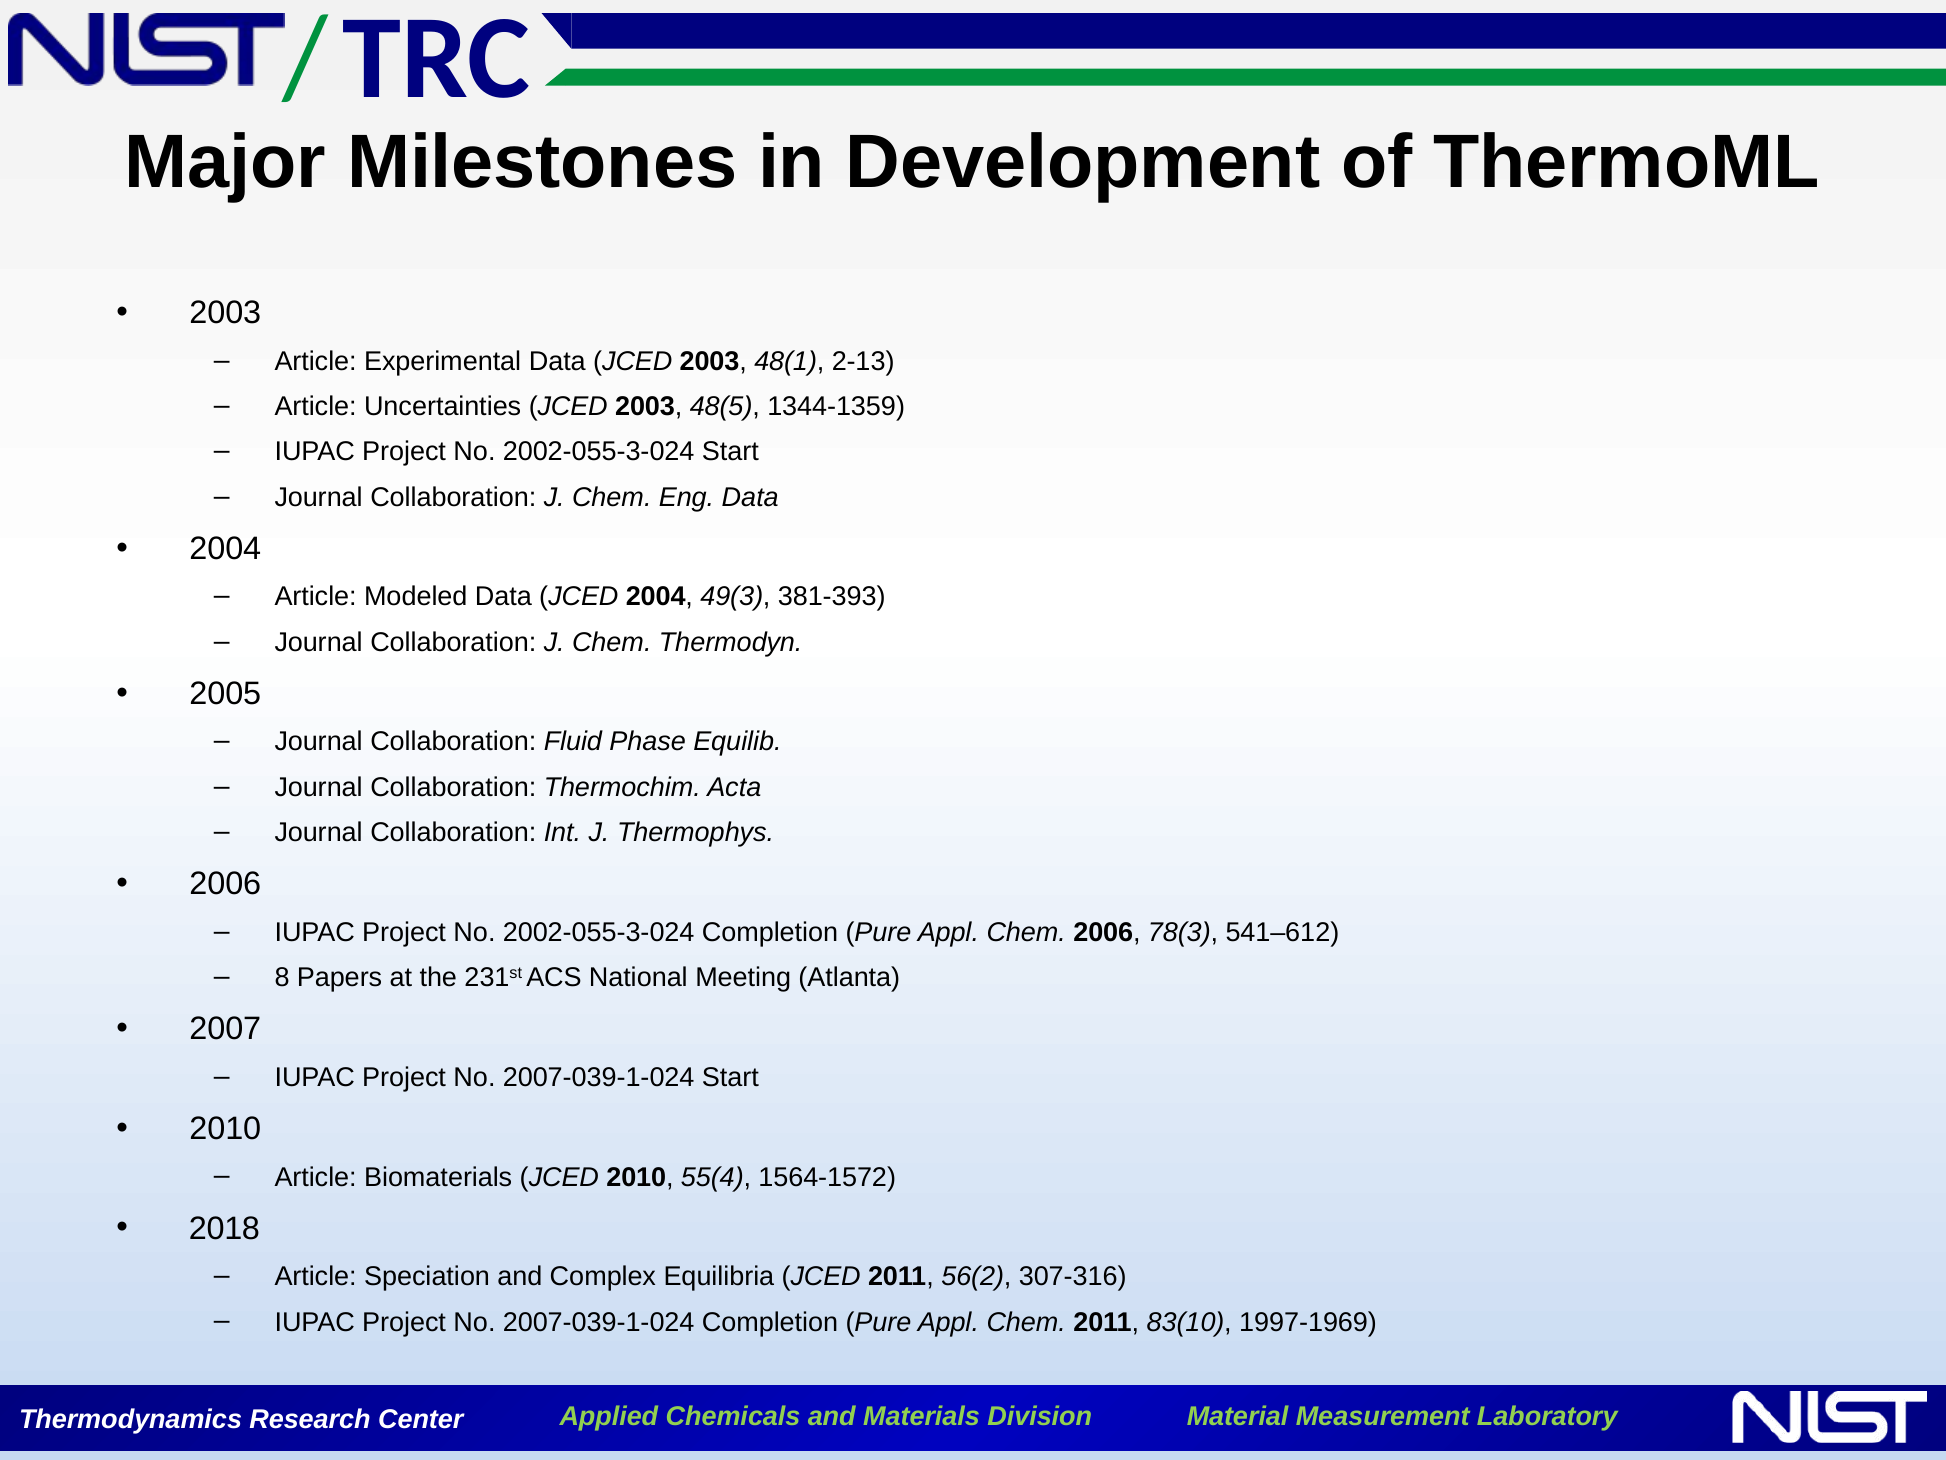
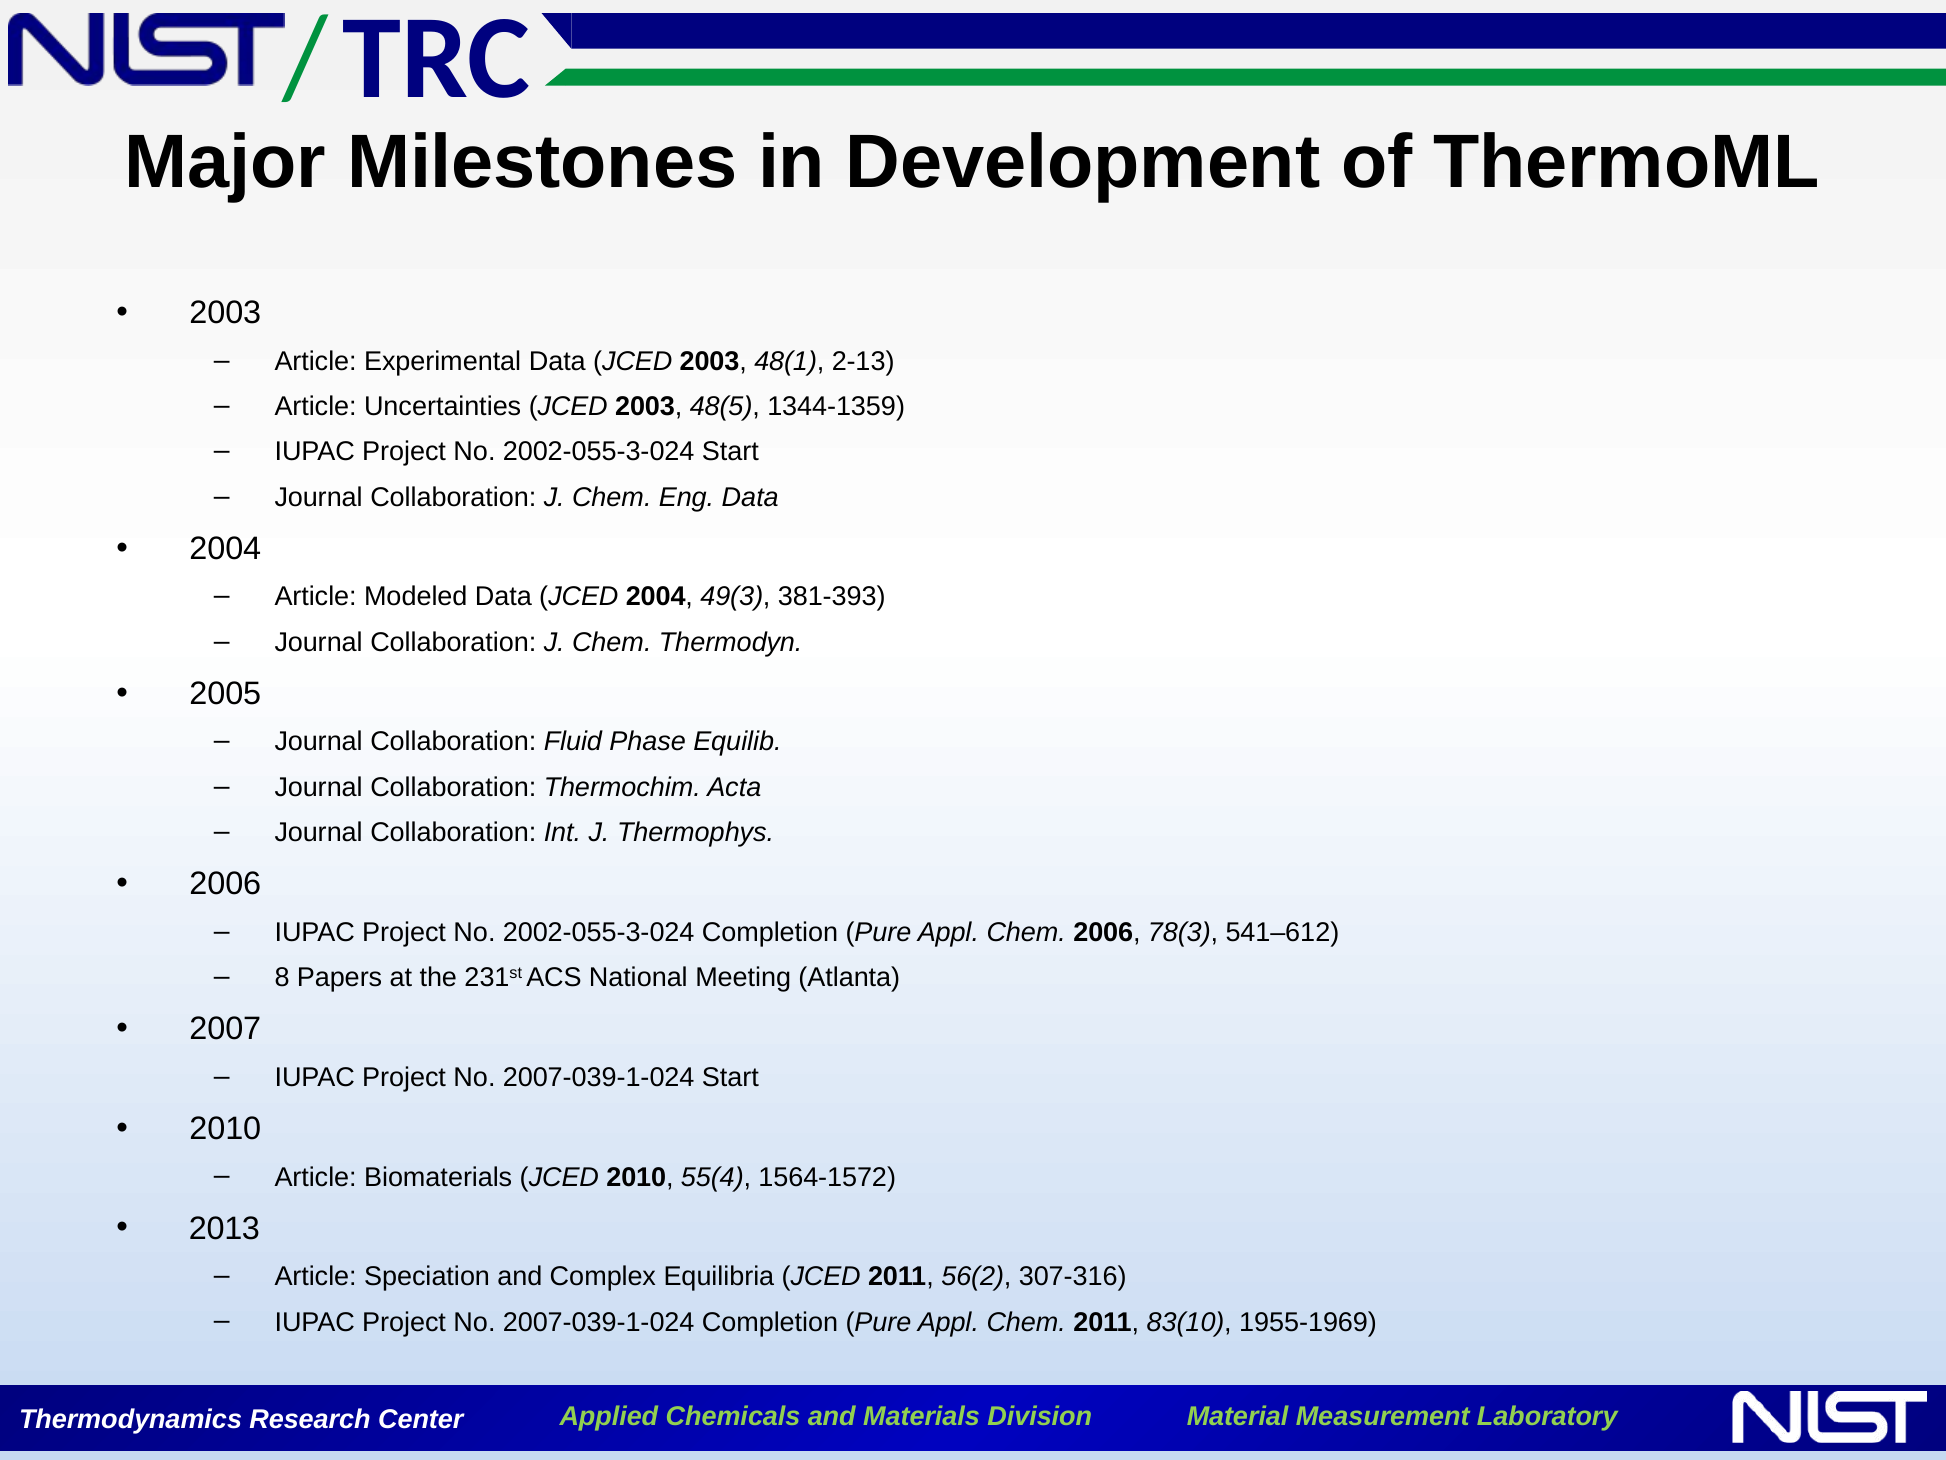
2018: 2018 -> 2013
1997-1969: 1997-1969 -> 1955-1969
